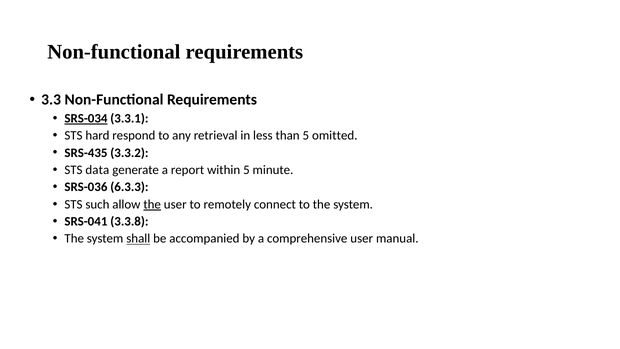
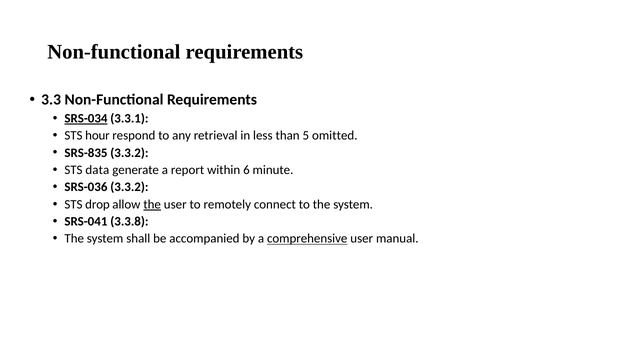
hard: hard -> hour
SRS-435: SRS-435 -> SRS-835
within 5: 5 -> 6
SRS-036 6.3.3: 6.3.3 -> 3.3.2
such: such -> drop
shall underline: present -> none
comprehensive underline: none -> present
